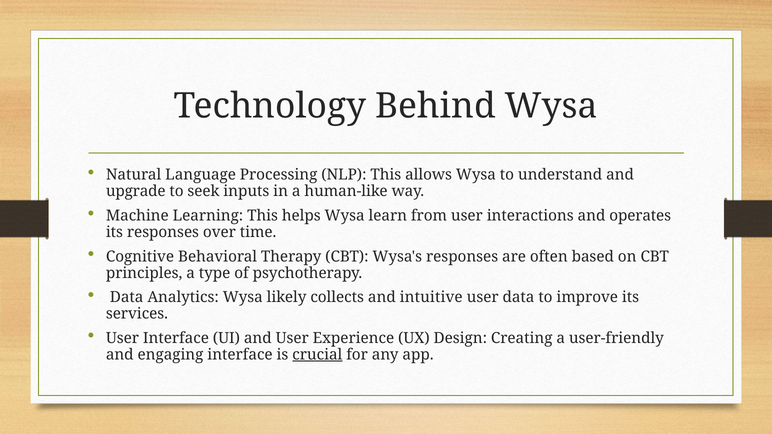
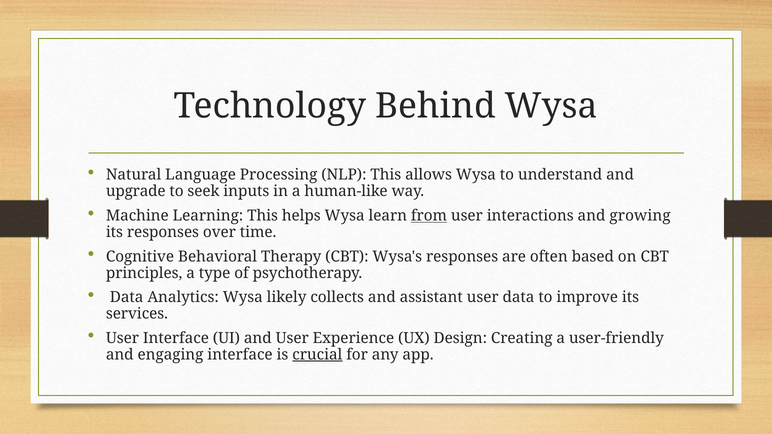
from underline: none -> present
operates: operates -> growing
intuitive: intuitive -> assistant
